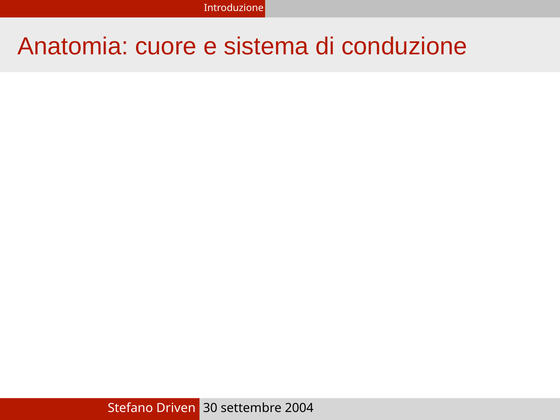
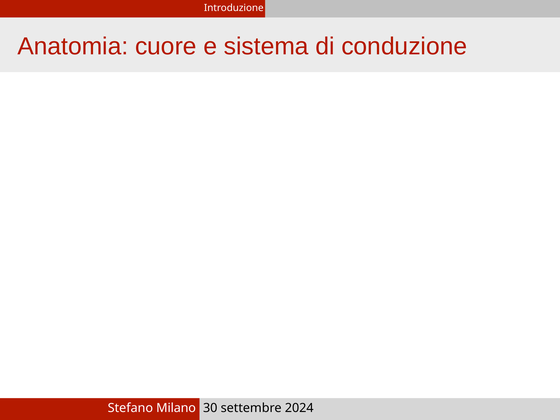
Driven: Driven -> Milano
2004: 2004 -> 2024
